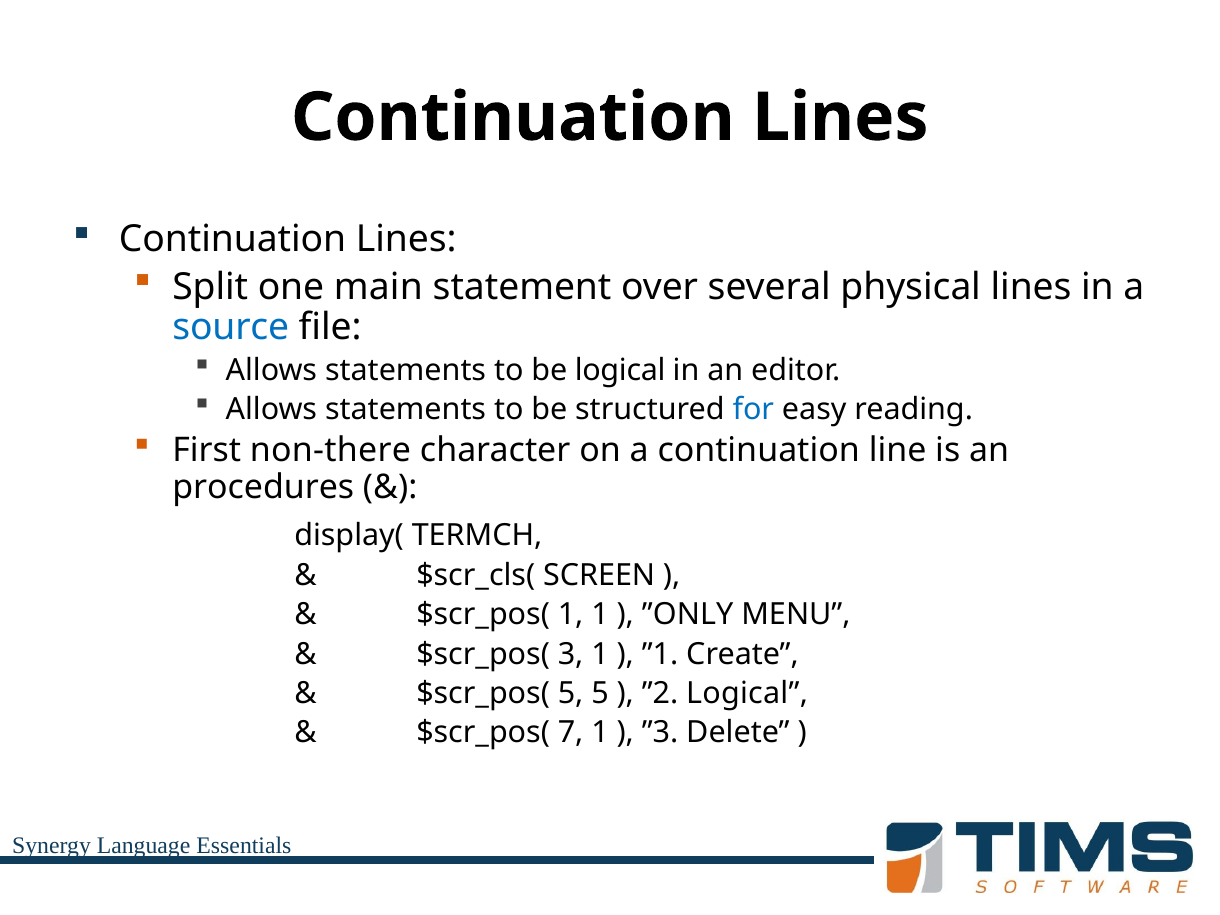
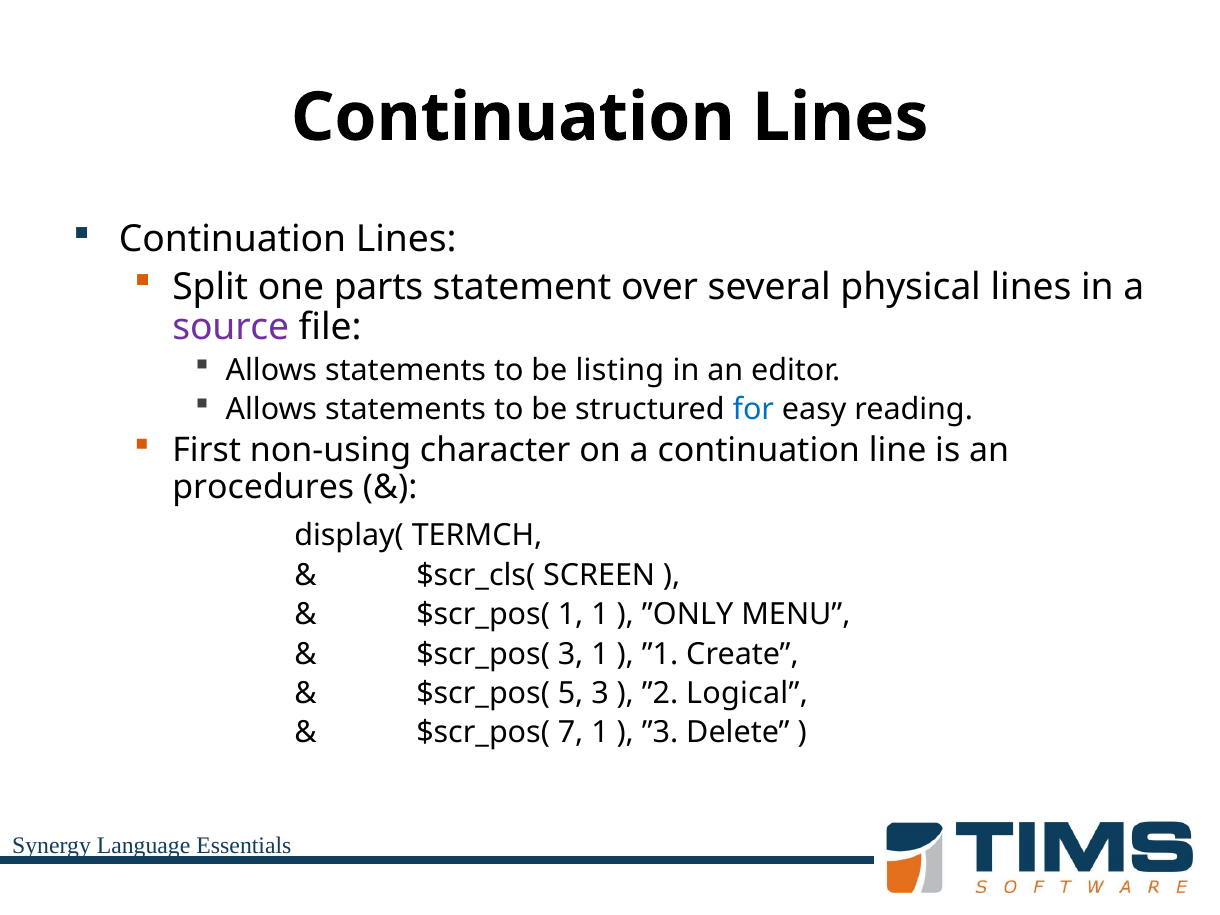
main: main -> parts
source colour: blue -> purple
be logical: logical -> listing
non-there: non-there -> non-using
5 5: 5 -> 3
